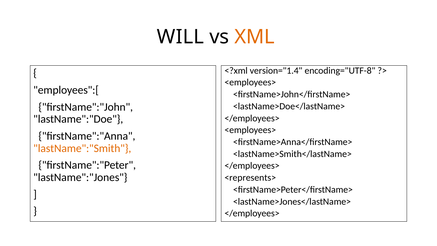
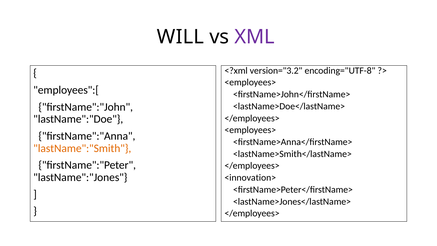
XML colour: orange -> purple
version="1.4: version="1.4 -> version="3.2
<represents>: <represents> -> <innovation>
